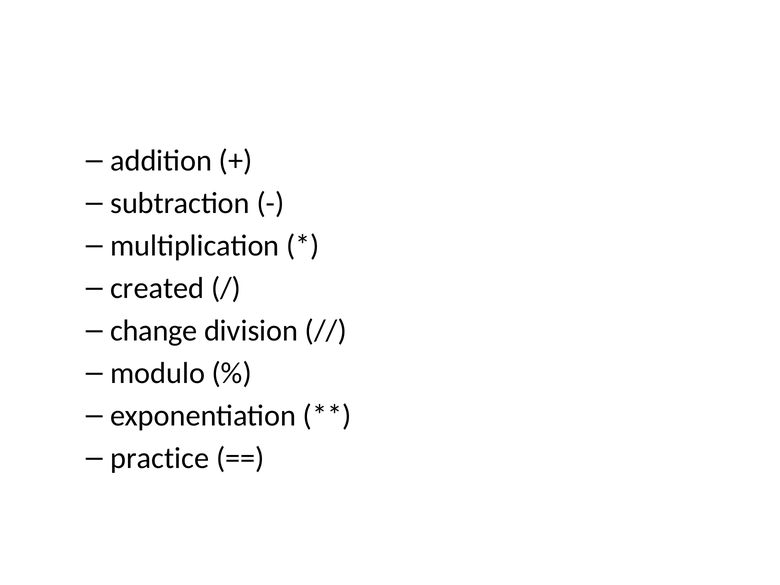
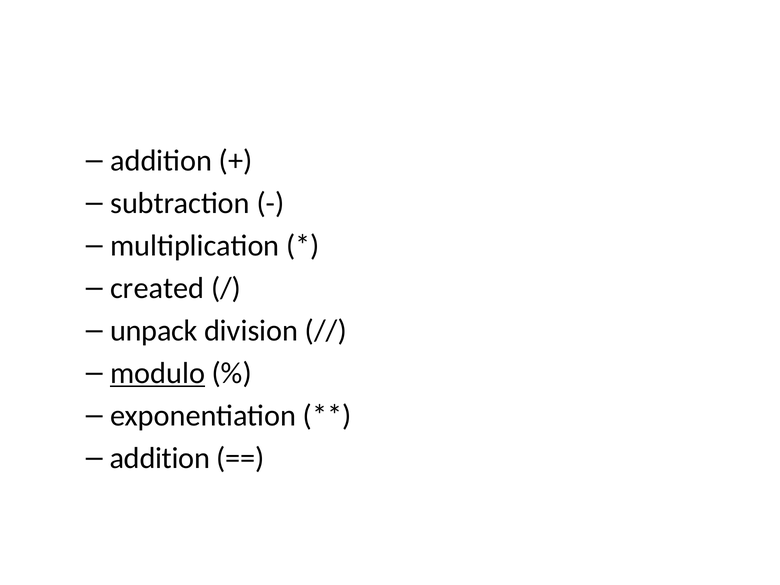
change: change -> unpack
modulo underline: none -> present
practice at (160, 458): practice -> addition
